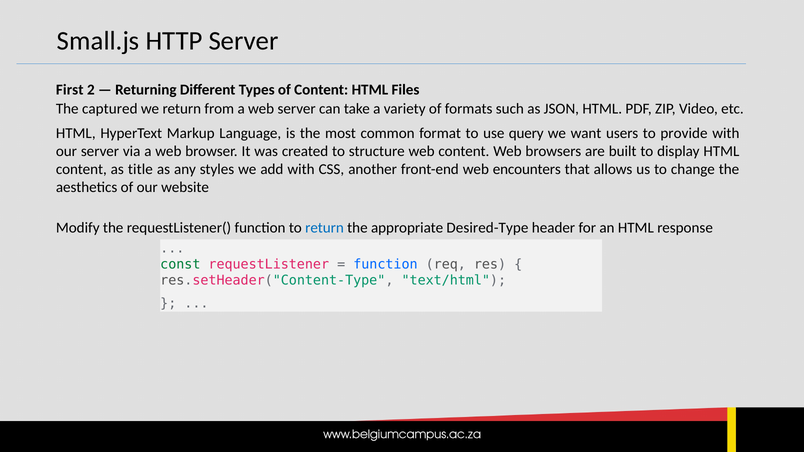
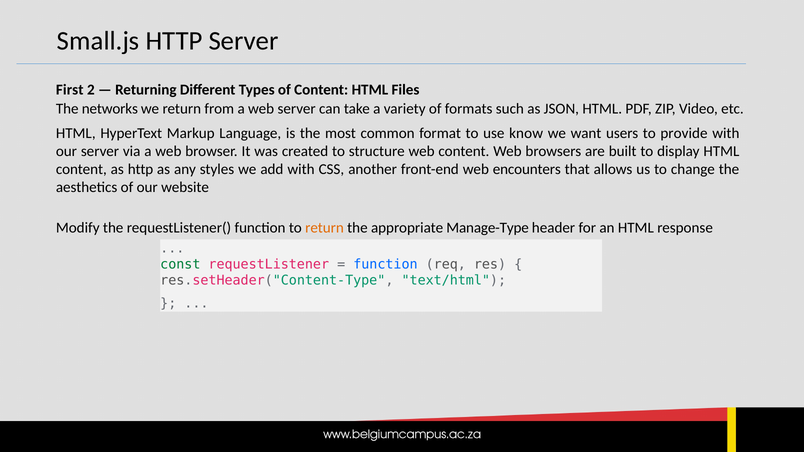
captured: captured -> networks
query: query -> know
as title: title -> http
return at (325, 228) colour: blue -> orange
Desired-Type: Desired-Type -> Manage-Type
